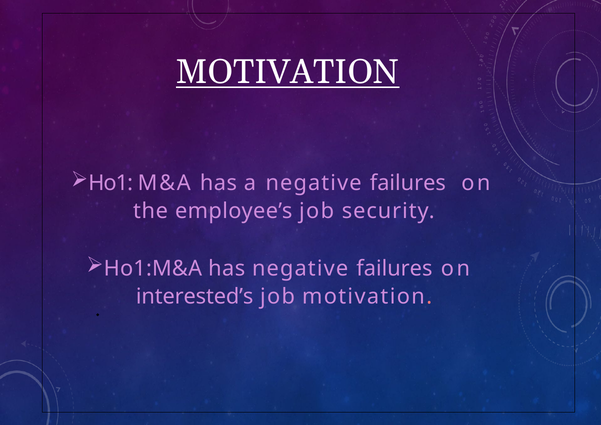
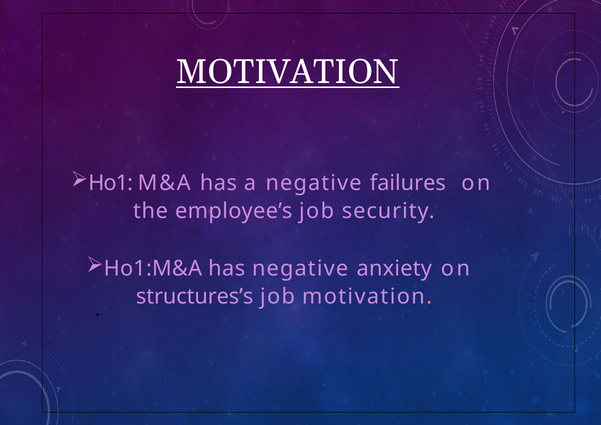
has negative failures: failures -> anxiety
interested’s: interested’s -> structures’s
